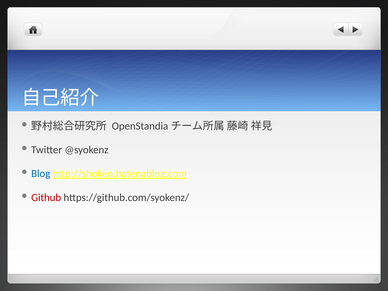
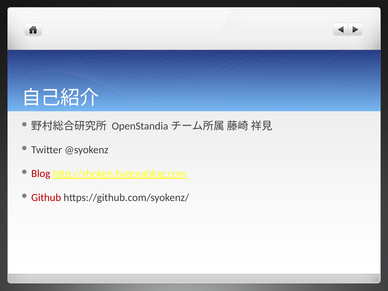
Blog colour: blue -> red
